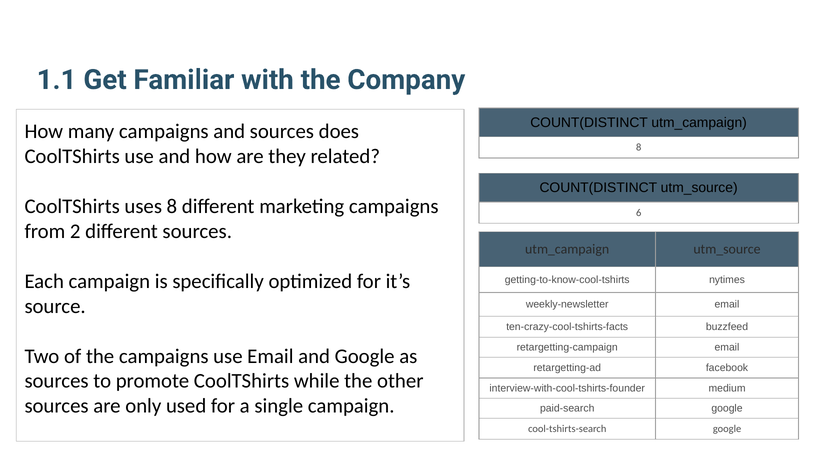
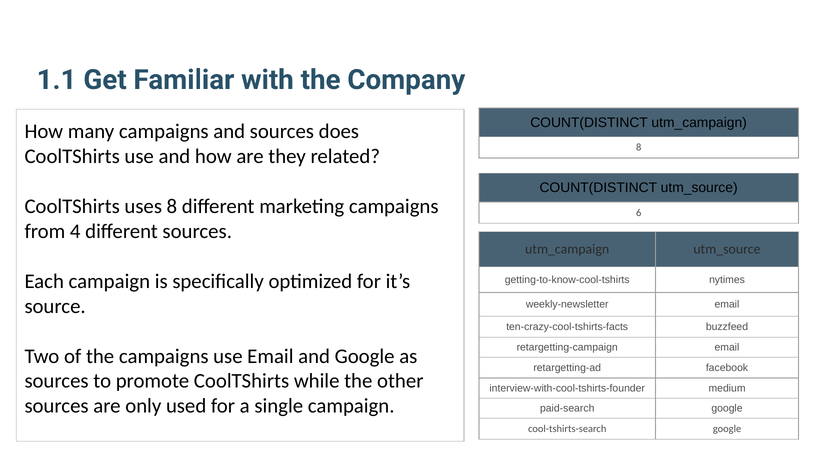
2: 2 -> 4
